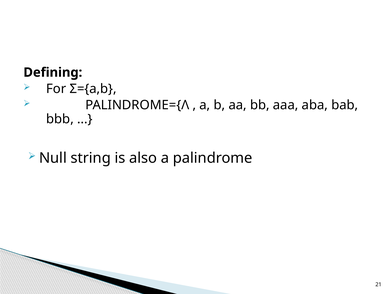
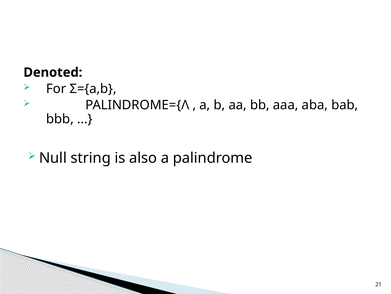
Defining: Defining -> Denoted
